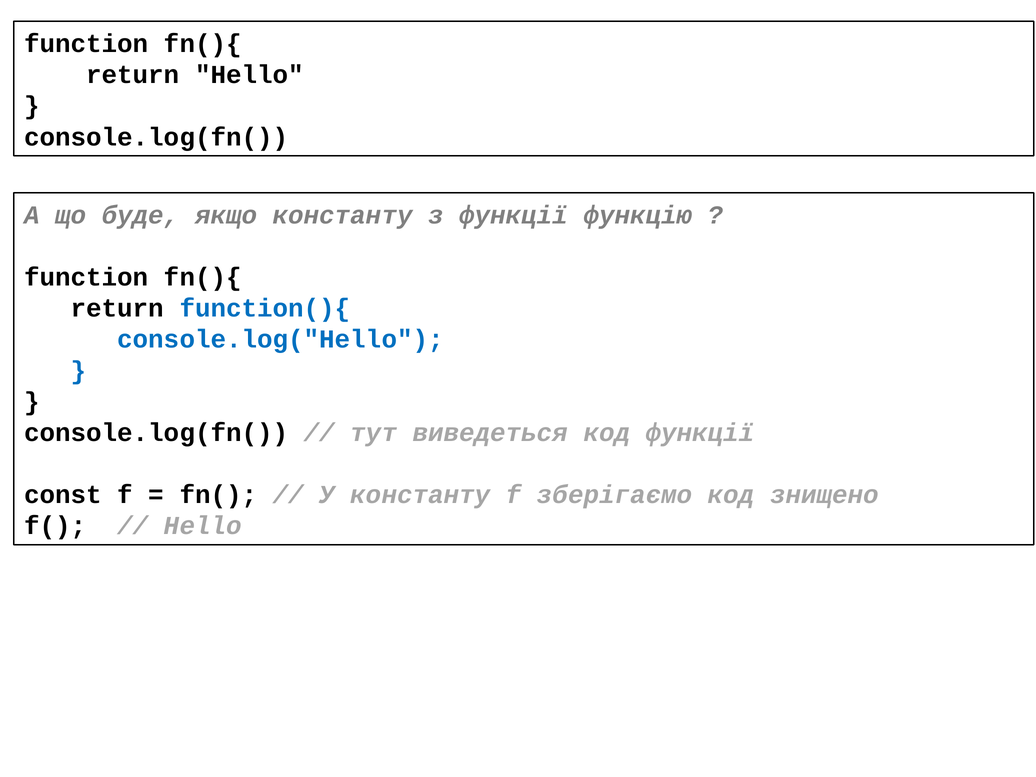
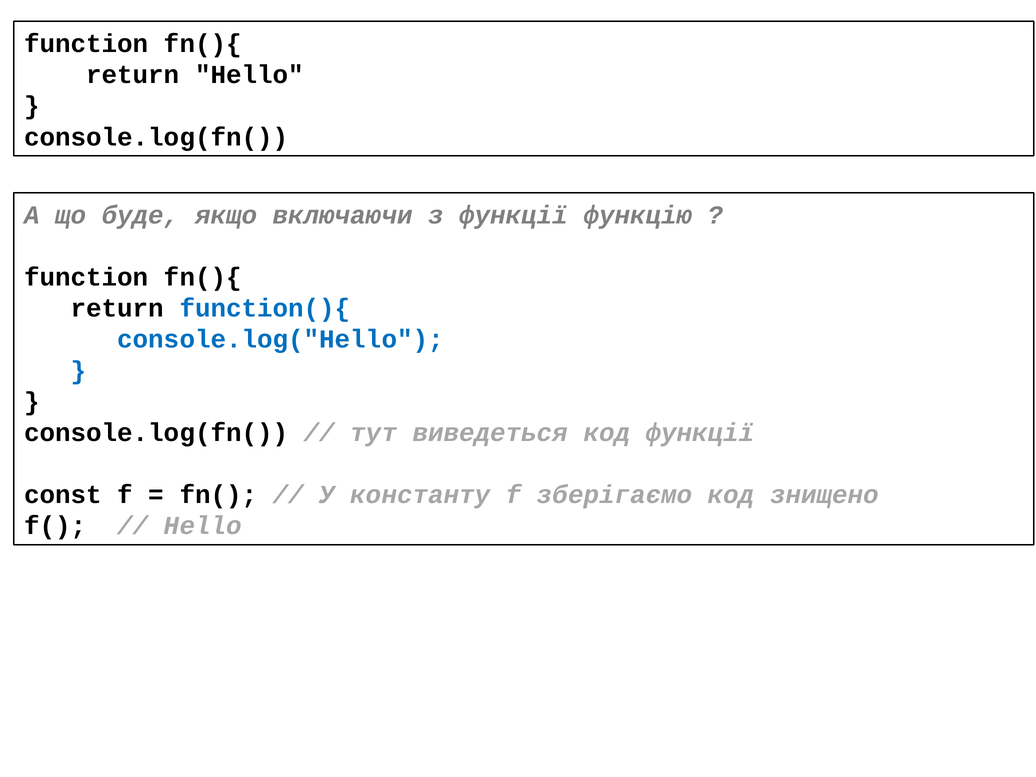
якщо константу: константу -> включаючи
